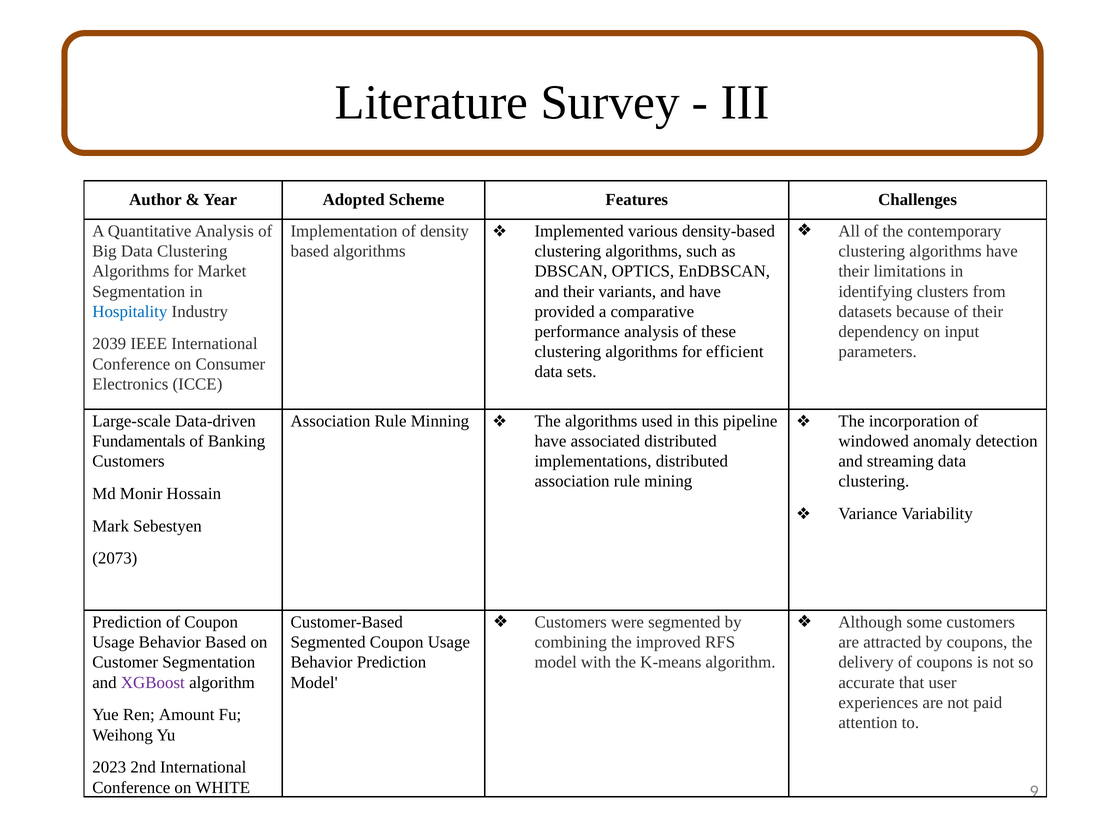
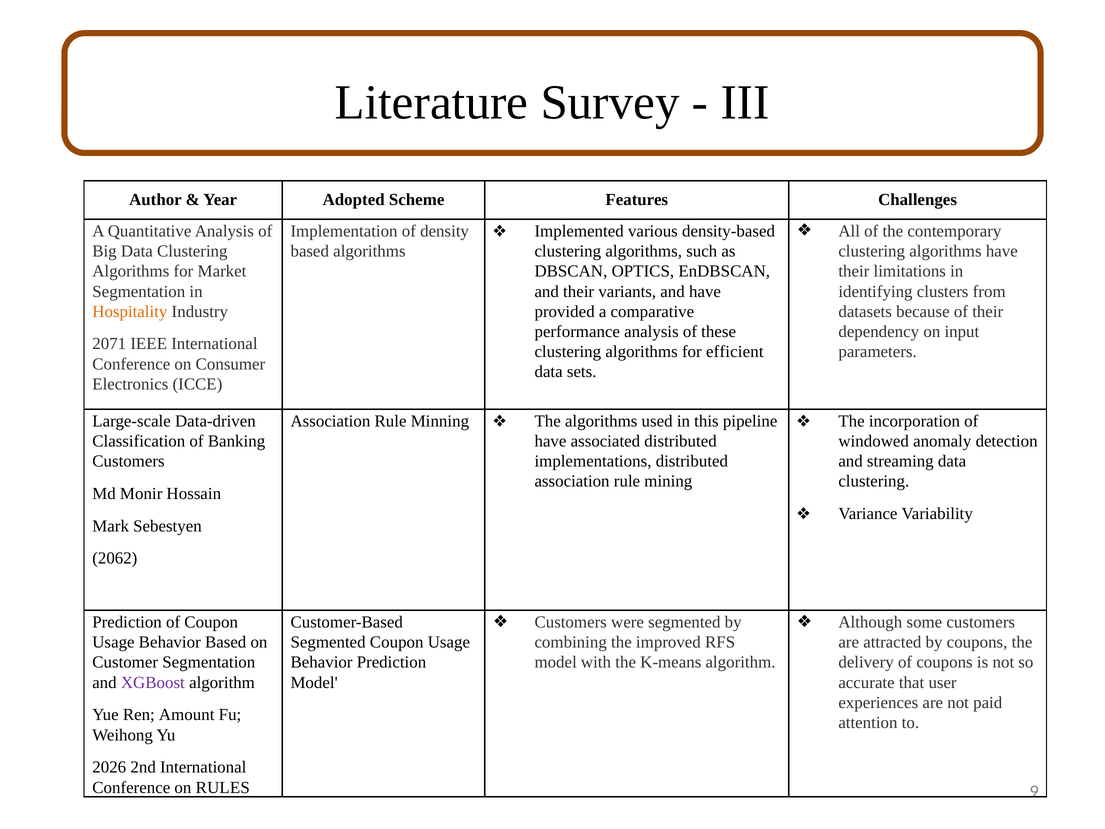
Hospitality colour: blue -> orange
2039: 2039 -> 2071
Fundamentals: Fundamentals -> Classification
2073: 2073 -> 2062
2023: 2023 -> 2026
WHITE: WHITE -> RULES
